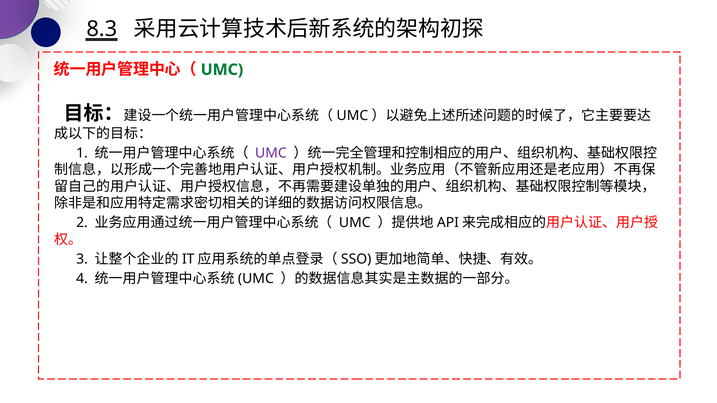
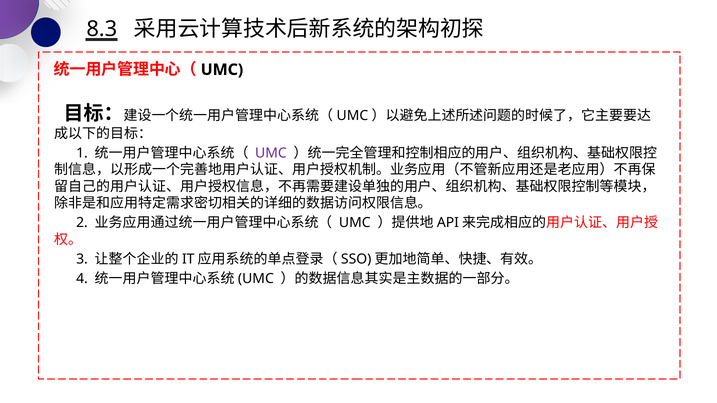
UMC at (222, 70) colour: green -> black
